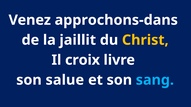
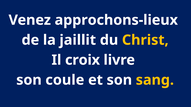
approchons-dans: approchons-dans -> approchons-lieux
salue: salue -> coule
sang colour: light blue -> yellow
